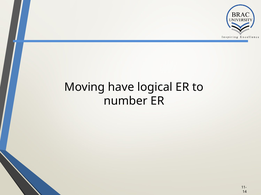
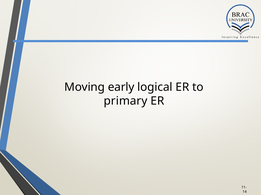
have: have -> early
number: number -> primary
